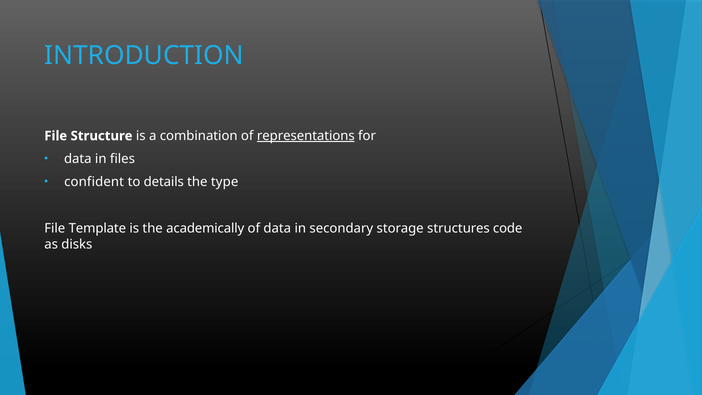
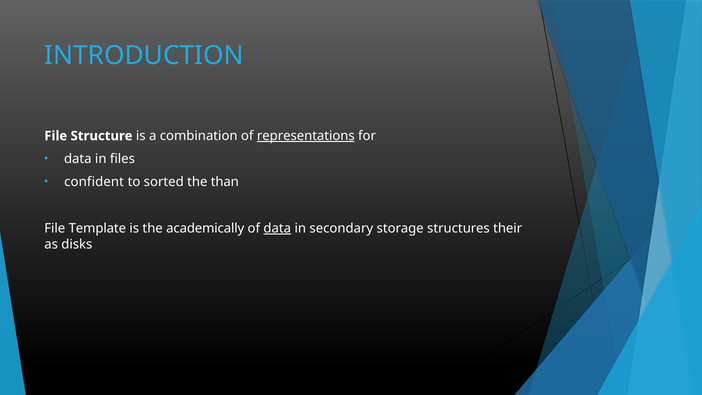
details: details -> sorted
type: type -> than
data at (277, 228) underline: none -> present
code: code -> their
